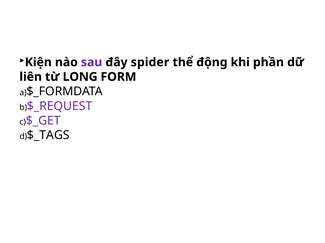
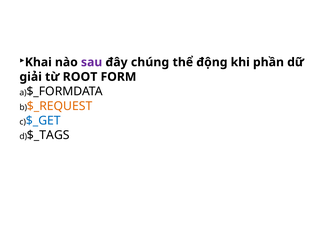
Kiện: Kiện -> Khai
spider: spider -> chúng
liên: liên -> giải
LONG: LONG -> ROOT
$_REQUEST colour: purple -> orange
$_GET colour: purple -> blue
